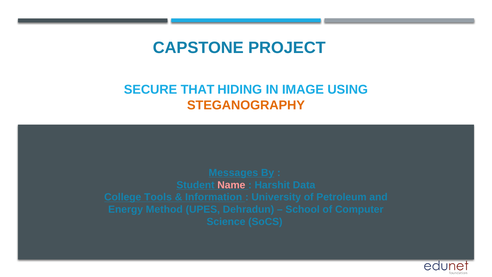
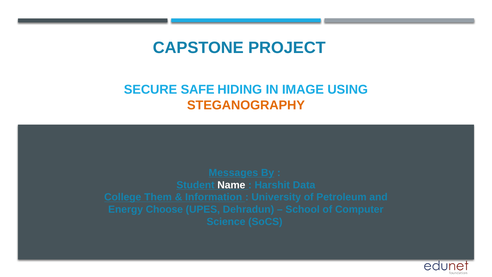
THAT: THAT -> SAFE
Name colour: pink -> white
Tools: Tools -> Them
Method: Method -> Choose
